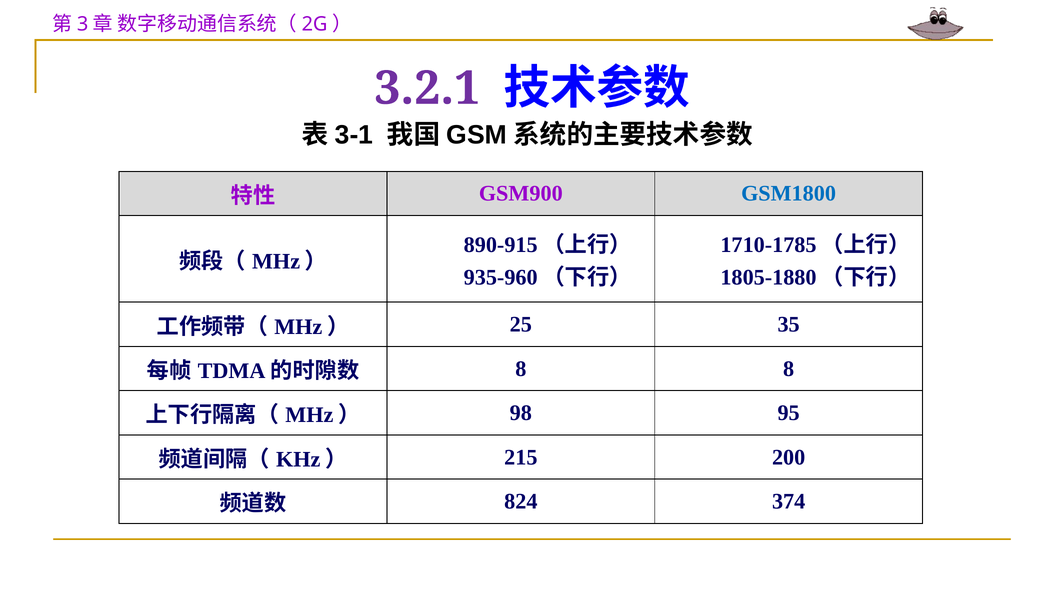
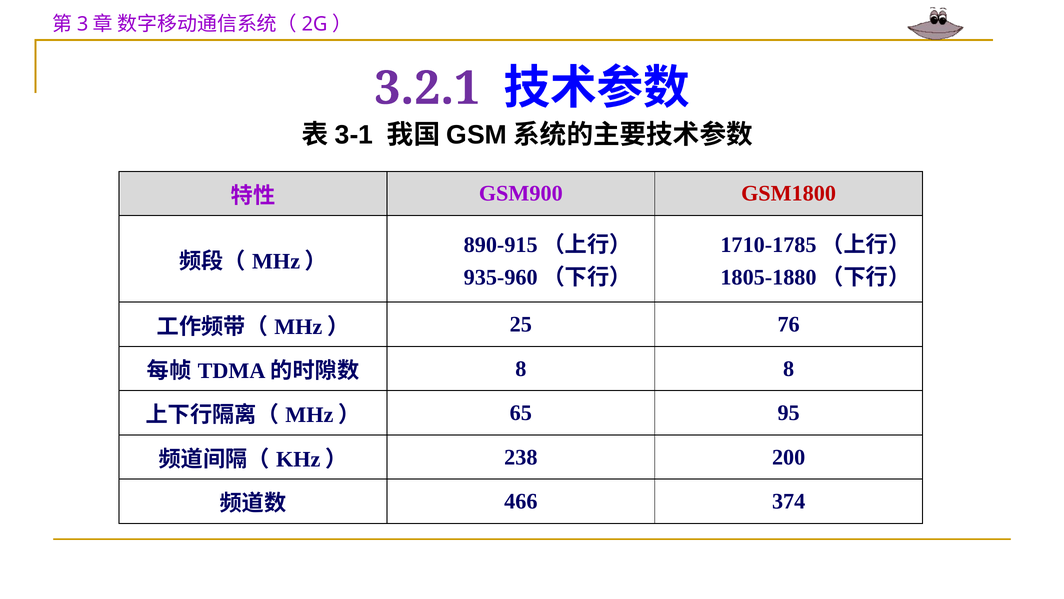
GSM1800 colour: blue -> red
35: 35 -> 76
98: 98 -> 65
215: 215 -> 238
824: 824 -> 466
